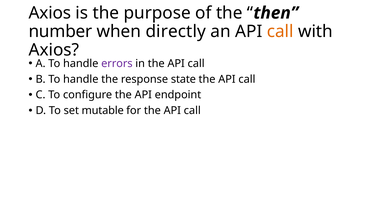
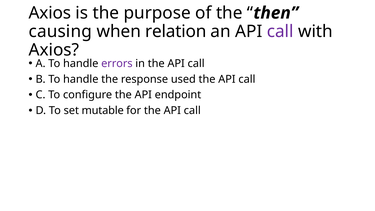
number: number -> causing
directly: directly -> relation
call at (280, 32) colour: orange -> purple
state: state -> used
